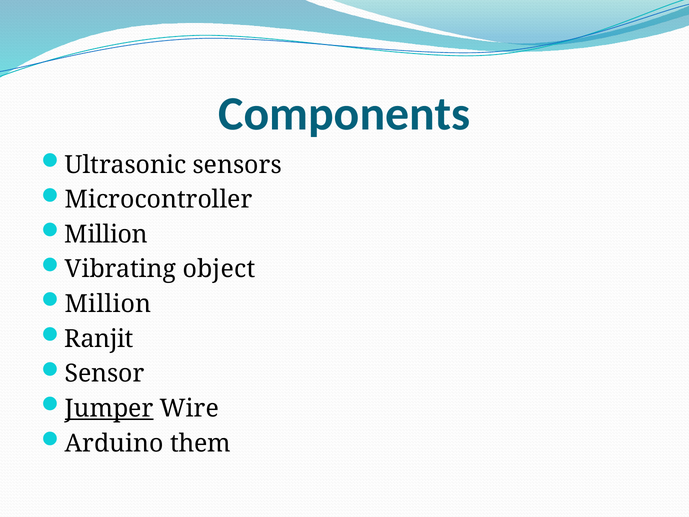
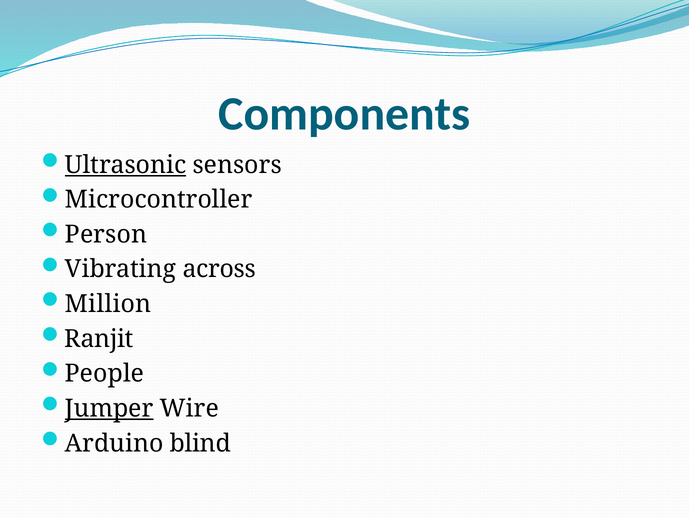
Ultrasonic underline: none -> present
Million at (106, 234): Million -> Person
object: object -> across
Sensor: Sensor -> People
them: them -> blind
